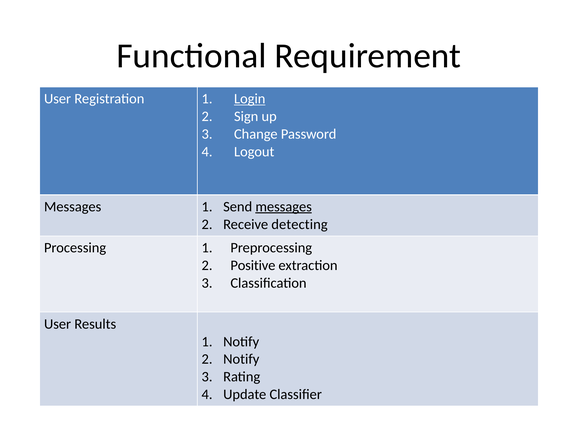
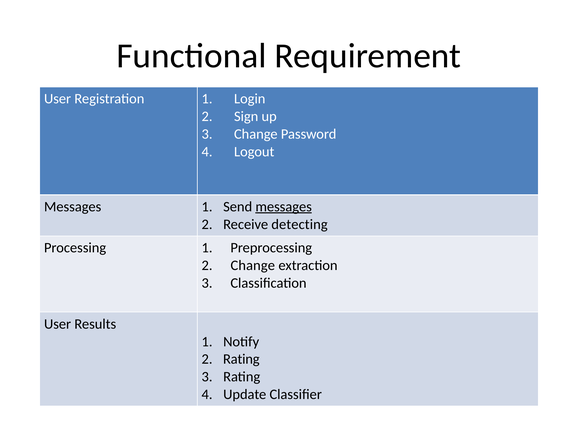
Login underline: present -> none
Positive at (253, 266): Positive -> Change
Notify at (241, 360): Notify -> Rating
